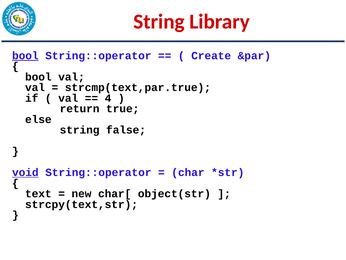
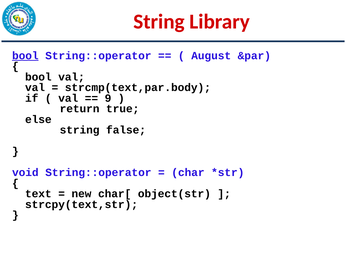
Create: Create -> August
strcmp(text,par.true: strcmp(text,par.true -> strcmp(text,par.body
4: 4 -> 9
void underline: present -> none
